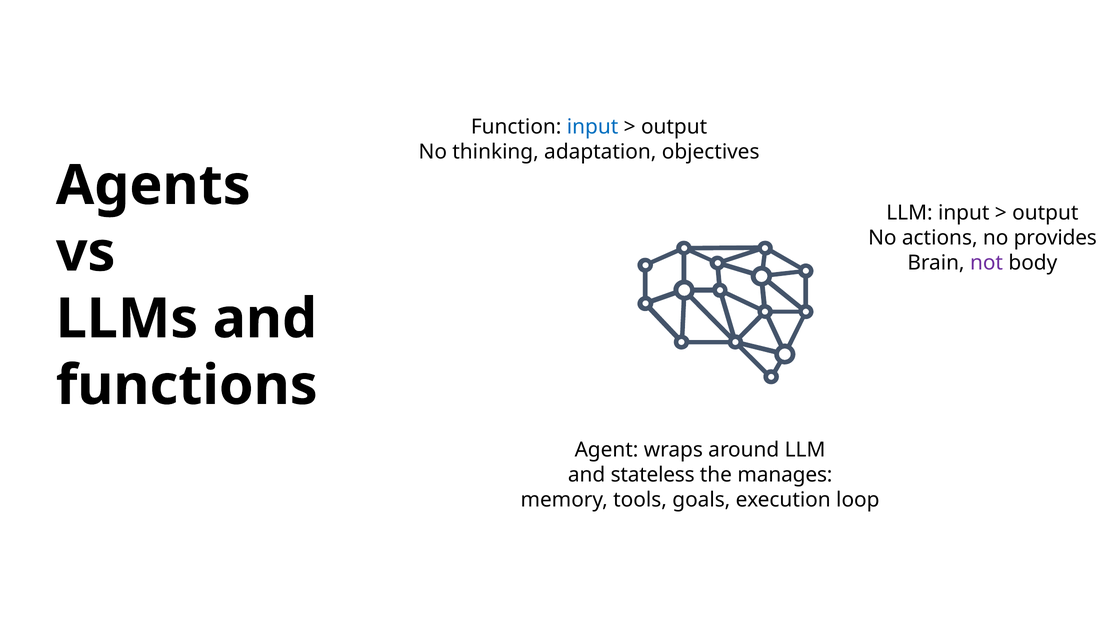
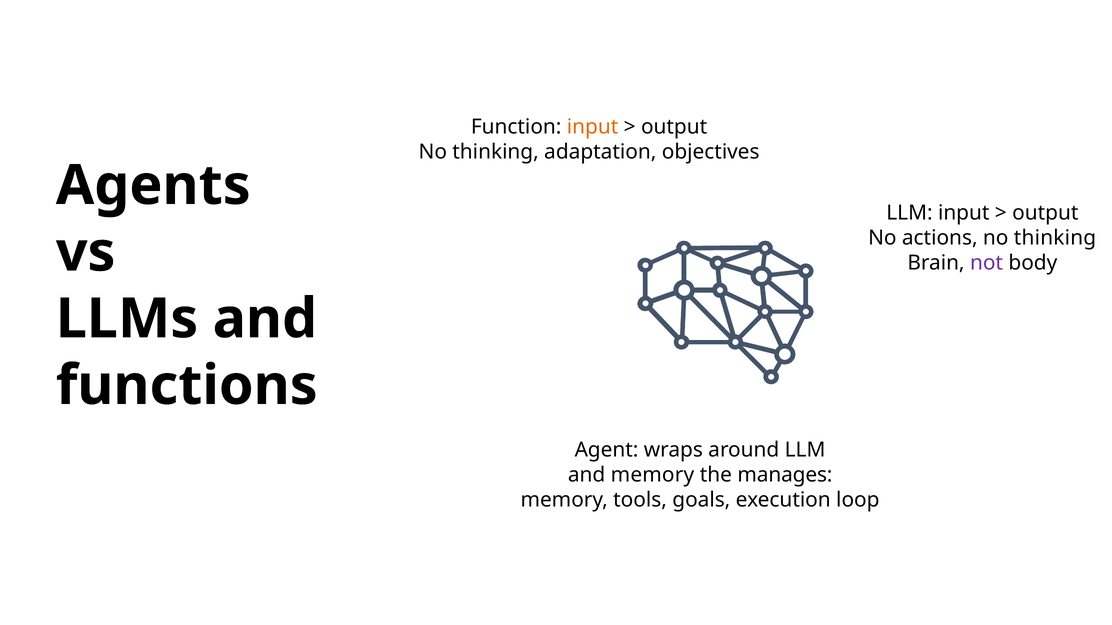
input at (593, 127) colour: blue -> orange
actions no provides: provides -> thinking
and stateless: stateless -> memory
